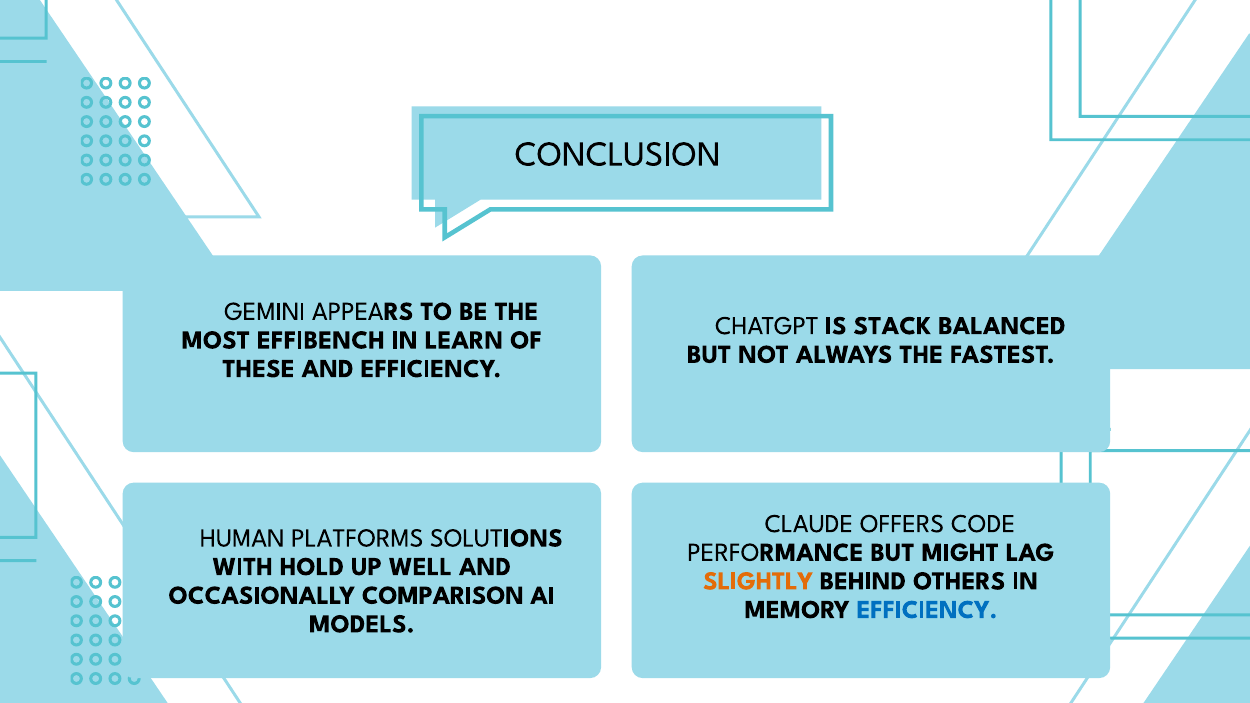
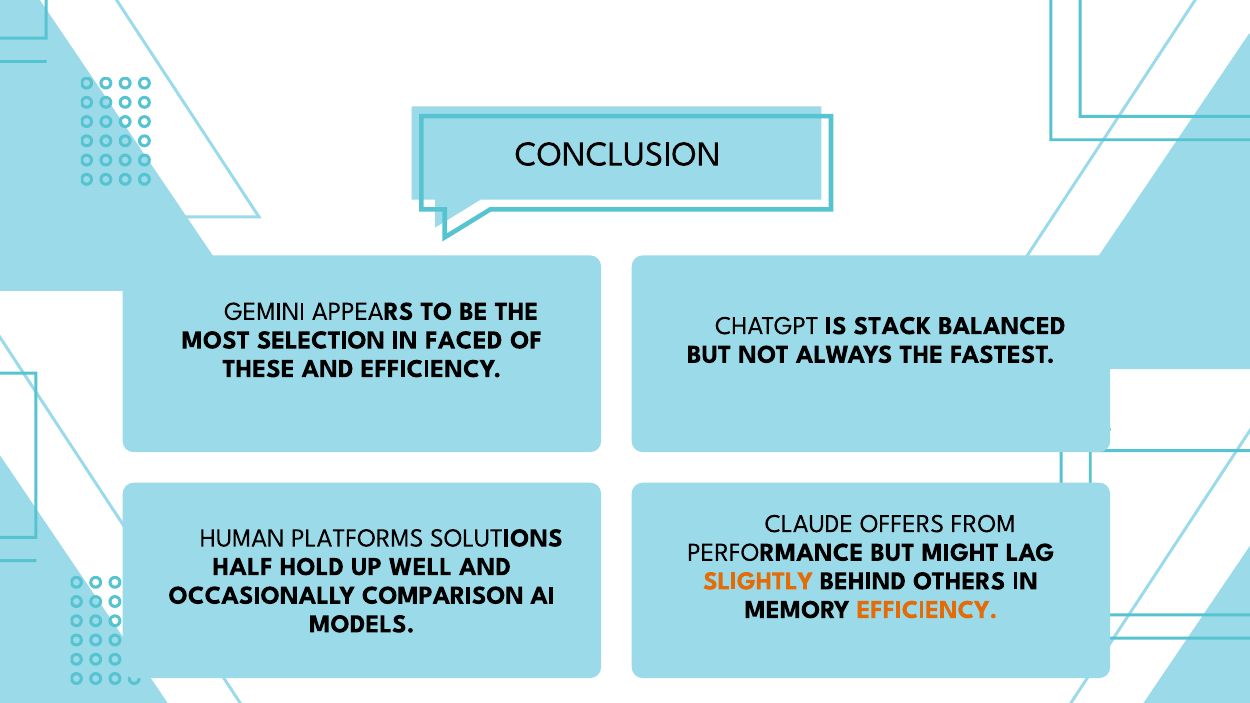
EFFIBENCH: EFFIBENCH -> SELECTION
LEARN: LEARN -> FACED
CODE: CODE -> FROM
WITH: WITH -> HALF
EFFICIENCY at (927, 610) colour: blue -> orange
